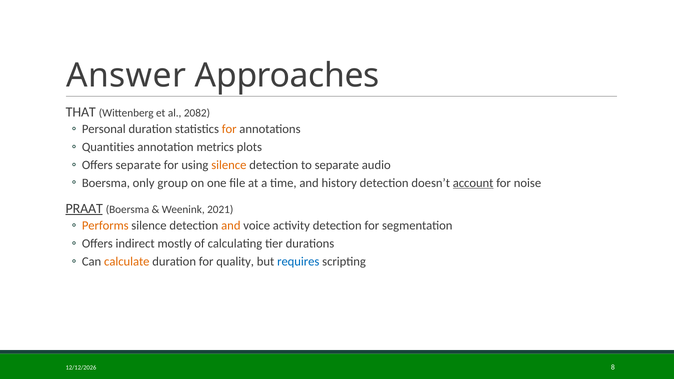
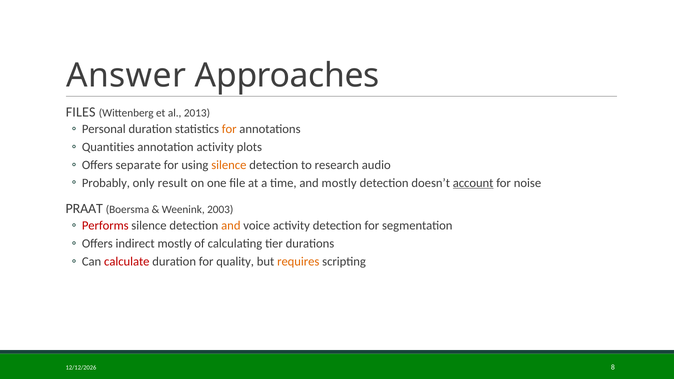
THAT: THAT -> FILES
2082: 2082 -> 2013
annotation metrics: metrics -> activity
to separate: separate -> research
Boersma at (106, 183): Boersma -> Probably
group: group -> result
and history: history -> mostly
PRAAT underline: present -> none
2021: 2021 -> 2003
Performs colour: orange -> red
calculate colour: orange -> red
requires colour: blue -> orange
